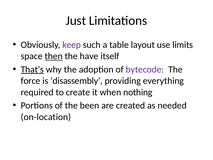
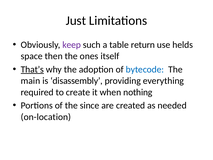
layout: layout -> return
limits: limits -> helds
then underline: present -> none
have: have -> ones
bytecode colour: purple -> blue
force: force -> main
been: been -> since
